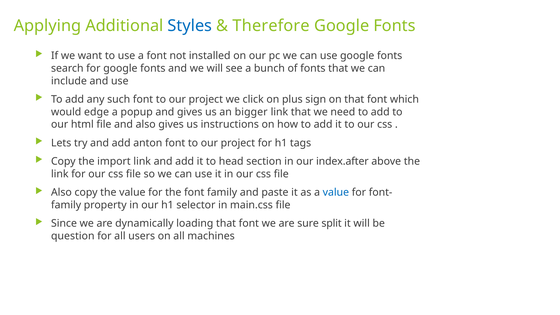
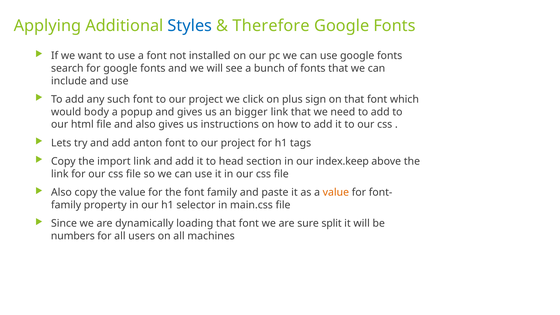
edge: edge -> body
index.after: index.after -> index.keep
value at (336, 192) colour: blue -> orange
question: question -> numbers
